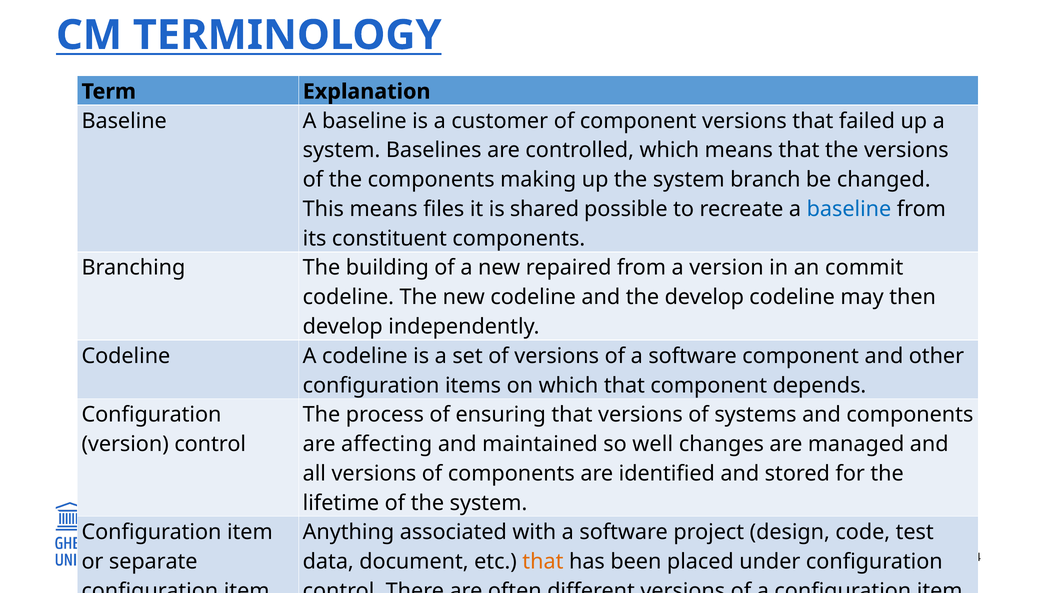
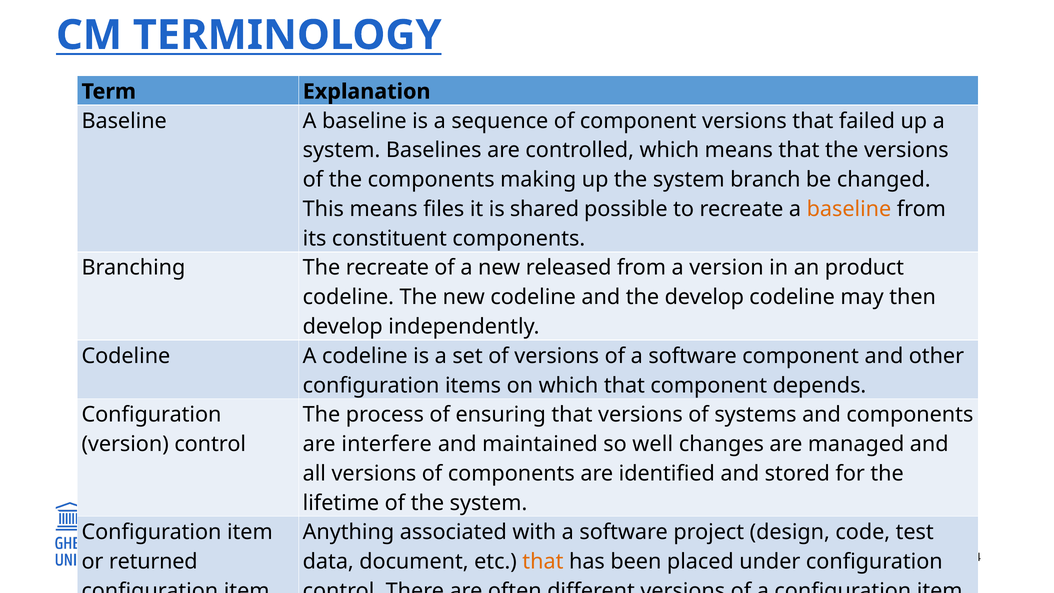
is a customer: customer -> sequence
baseline at (849, 209) colour: blue -> orange
The building: building -> recreate
repaired: repaired -> released
commit: commit -> product
affecting: affecting -> interfere
separate: separate -> returned
